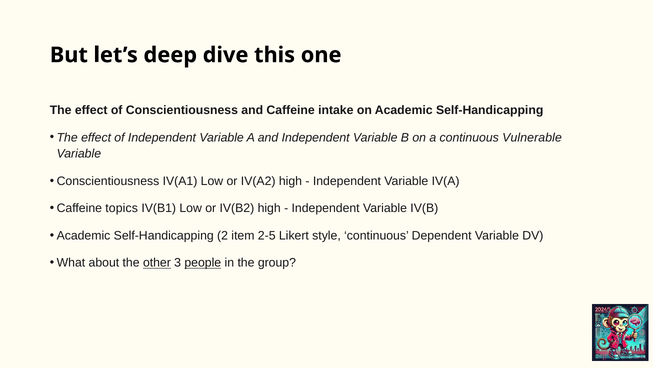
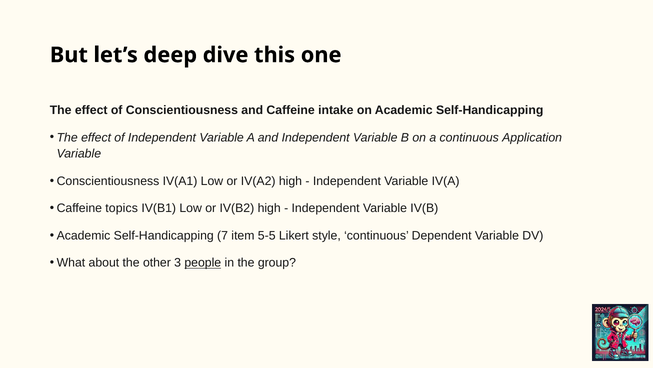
Vulnerable: Vulnerable -> Application
2: 2 -> 7
2-5: 2-5 -> 5-5
other underline: present -> none
